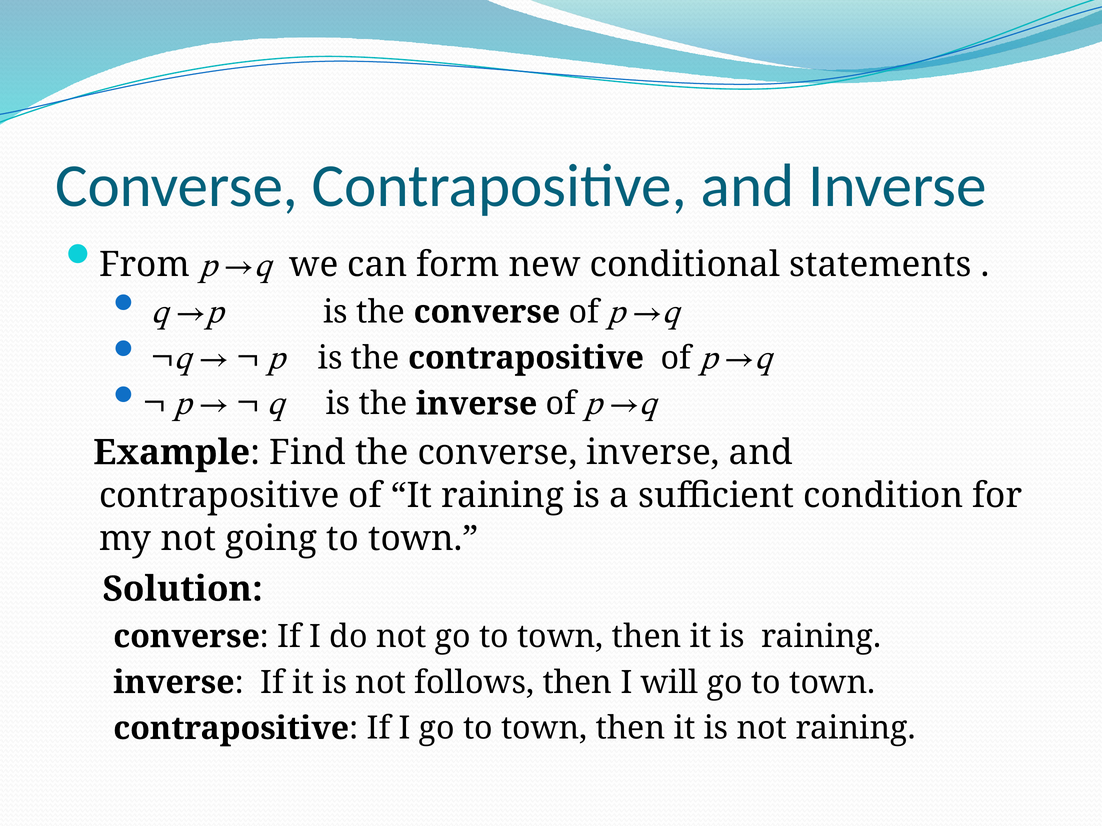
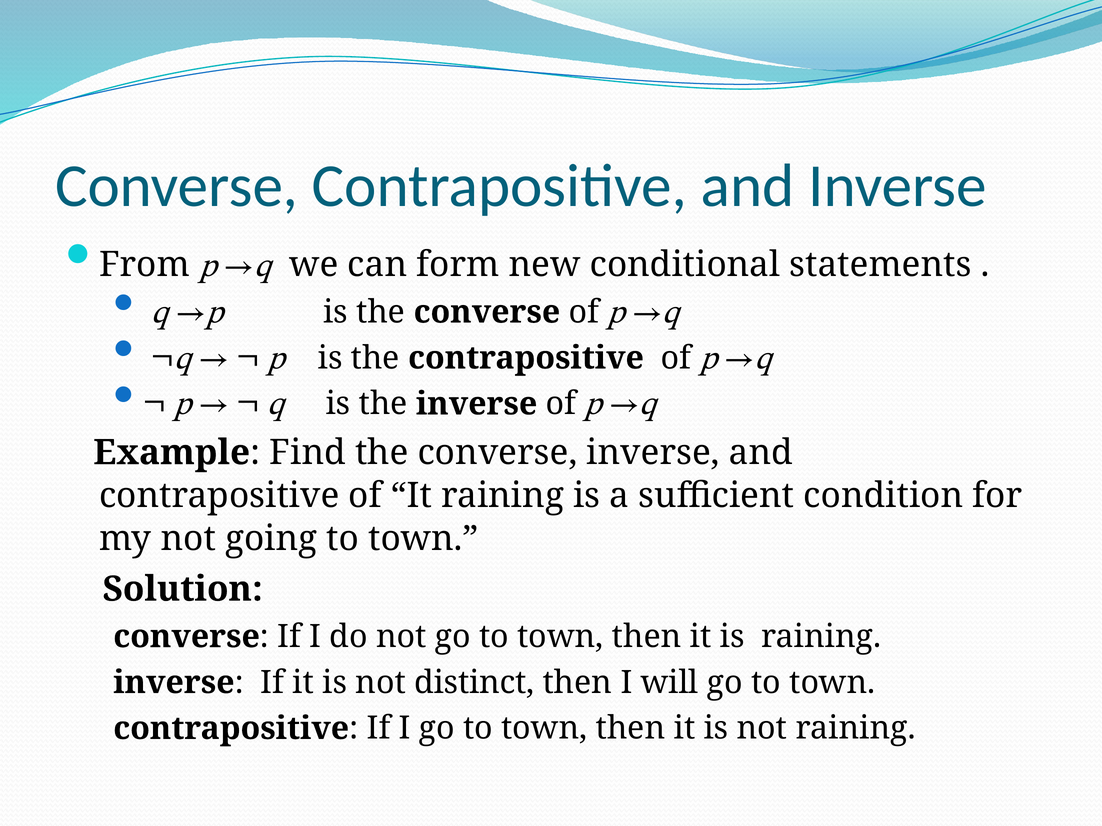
follows: follows -> distinct
